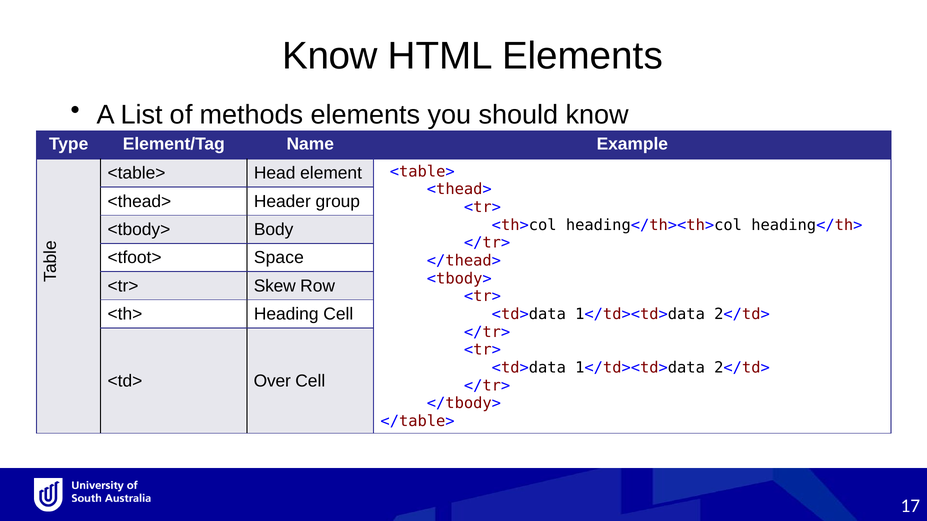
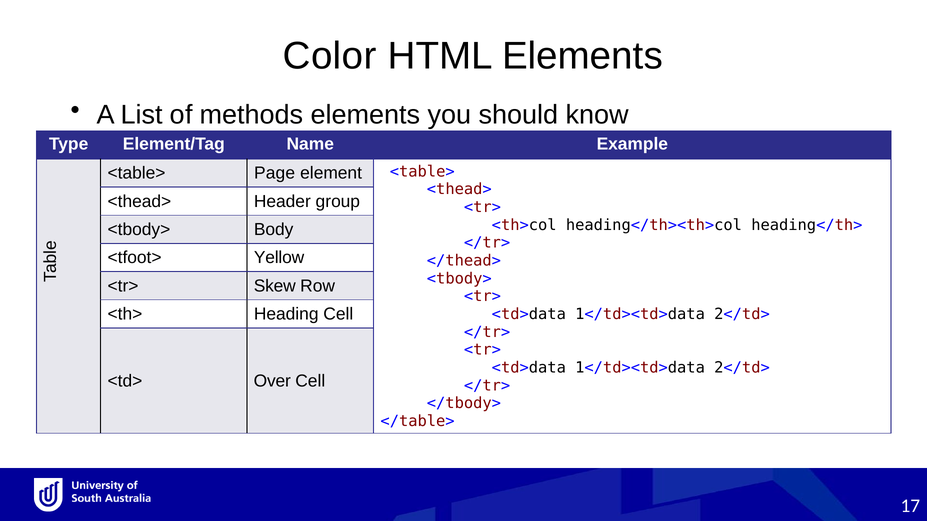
Know at (330, 56): Know -> Color
Head: Head -> Page
Space: Space -> Yellow
